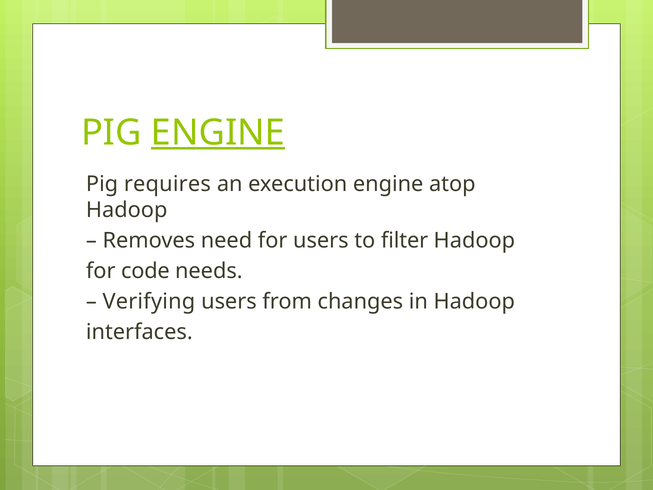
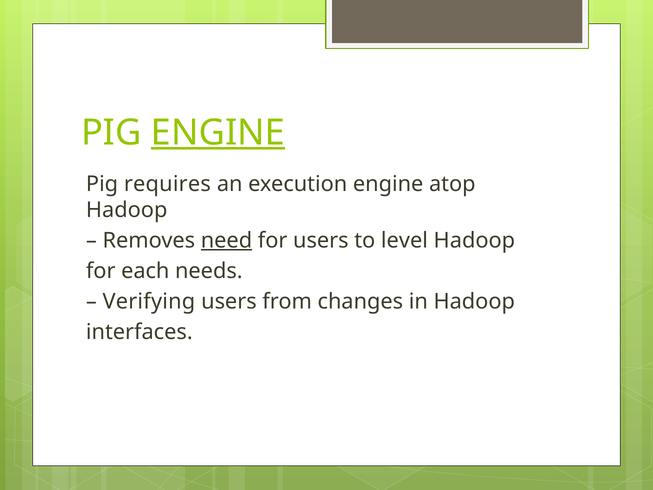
need underline: none -> present
filter: filter -> level
code: code -> each
